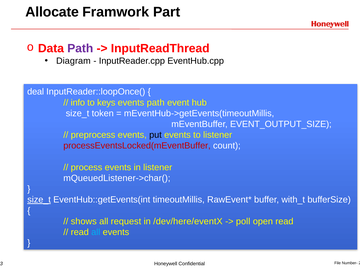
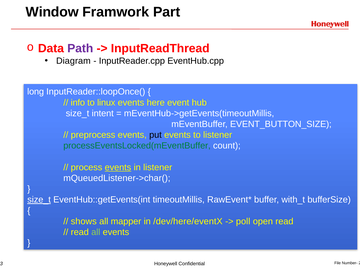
Allocate: Allocate -> Window
deal: deal -> long
keys: keys -> linux
events path: path -> here
token: token -> intent
EVENT_OUTPUT_SIZE: EVENT_OUTPUT_SIZE -> EVENT_BUTTON_SIZE
processEventsLocked(mEventBuffer colour: red -> green
events at (118, 167) underline: none -> present
request: request -> mapper
all at (96, 232) colour: light blue -> light green
